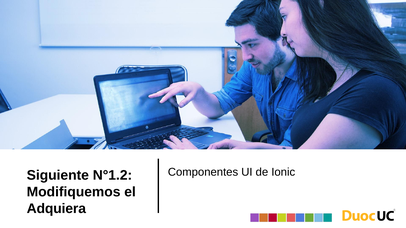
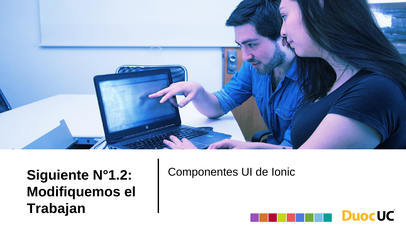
Adquiera: Adquiera -> Trabajan
